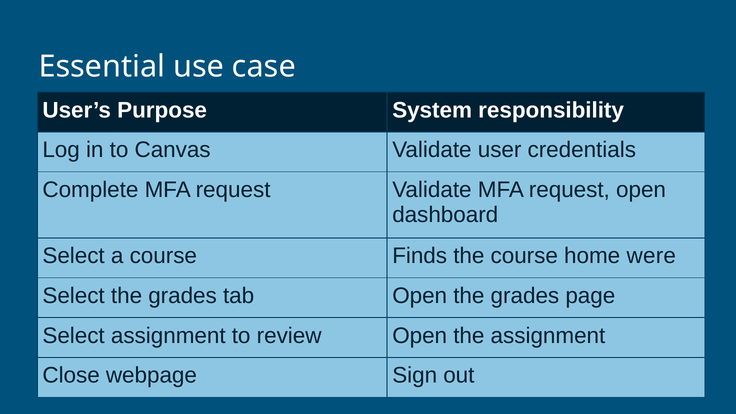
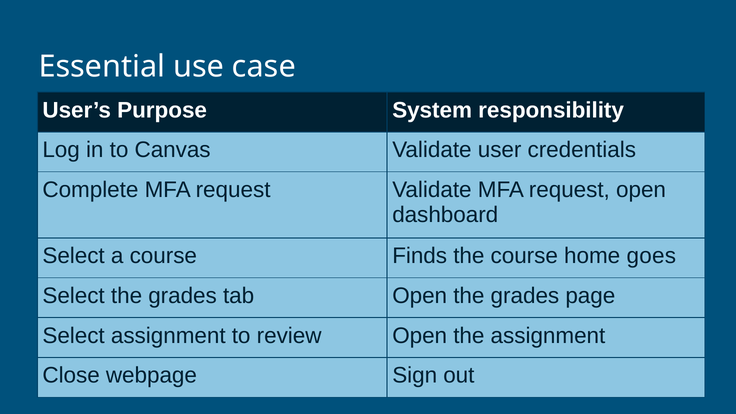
were: were -> goes
